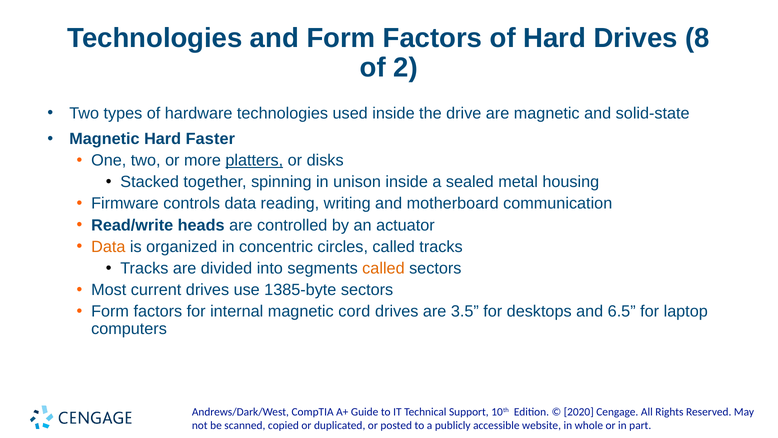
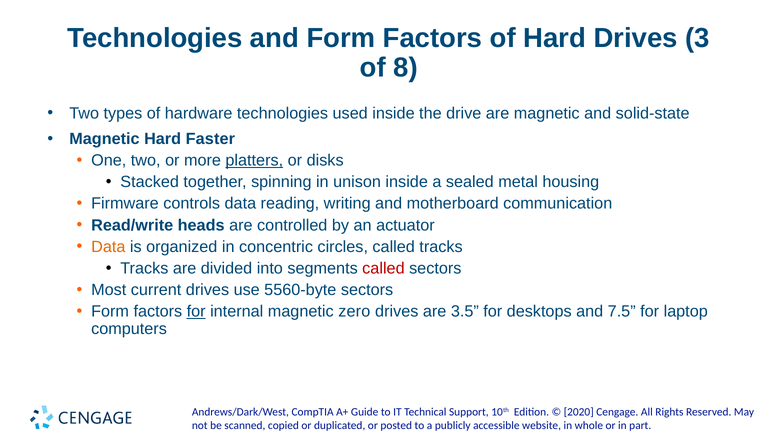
8: 8 -> 3
2: 2 -> 8
called at (383, 268) colour: orange -> red
1385-byte: 1385-byte -> 5560-byte
for at (196, 311) underline: none -> present
cord: cord -> zero
6.5: 6.5 -> 7.5
